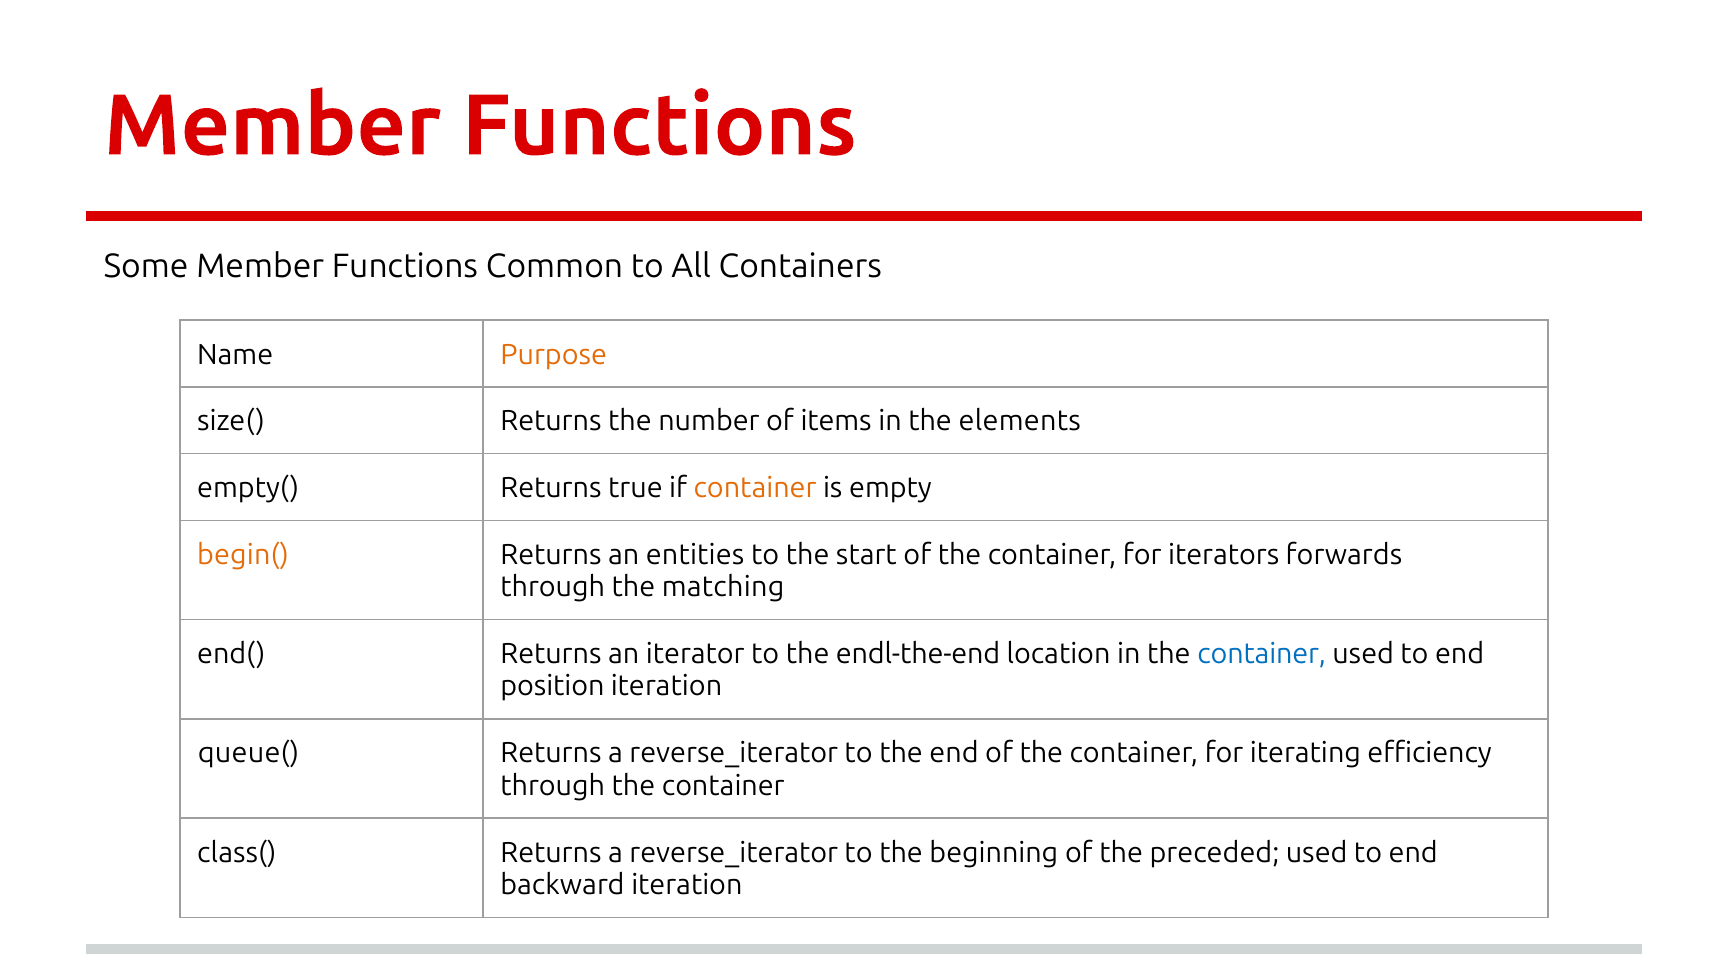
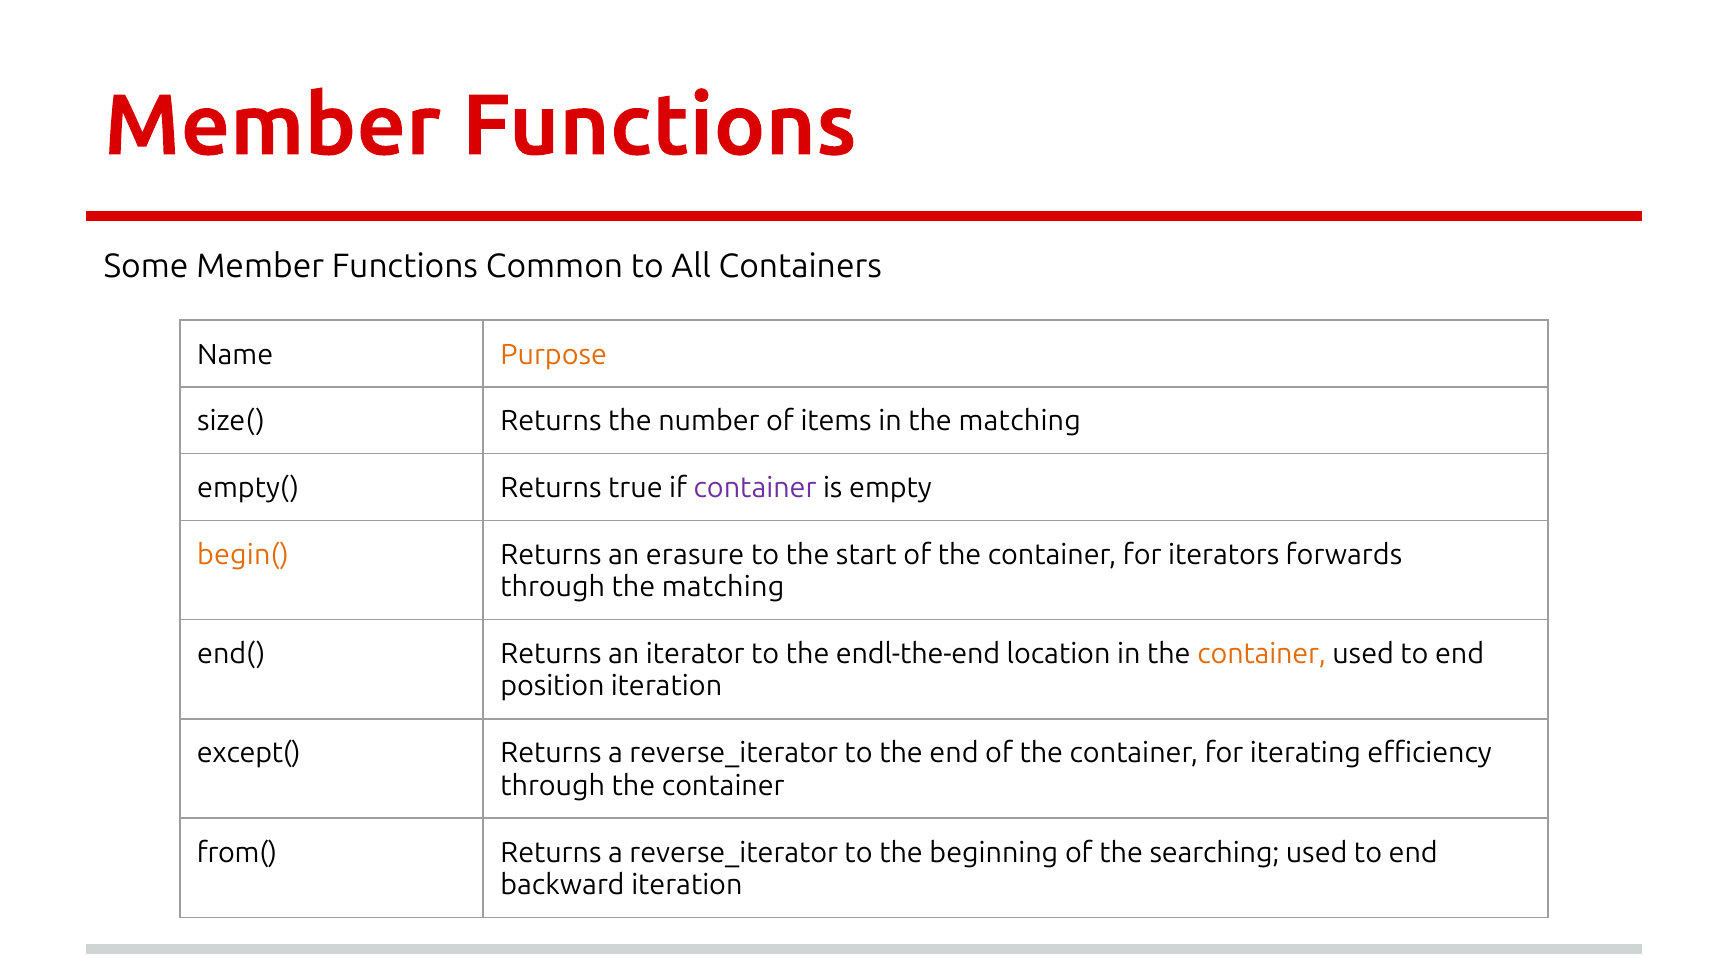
in the elements: elements -> matching
container at (755, 488) colour: orange -> purple
entities: entities -> erasure
container at (1262, 654) colour: blue -> orange
queue(: queue( -> except(
class(: class( -> from(
preceded: preceded -> searching
